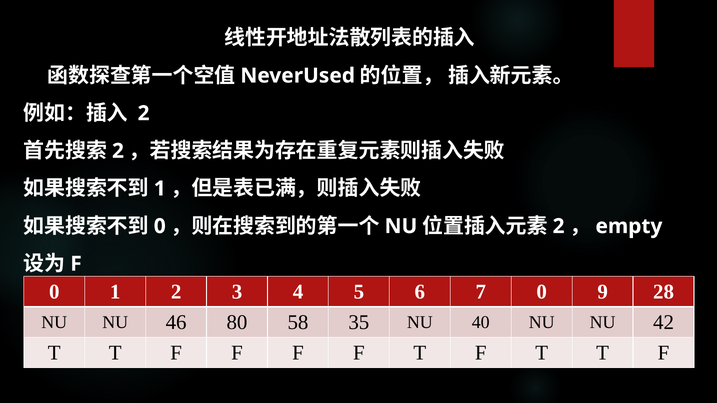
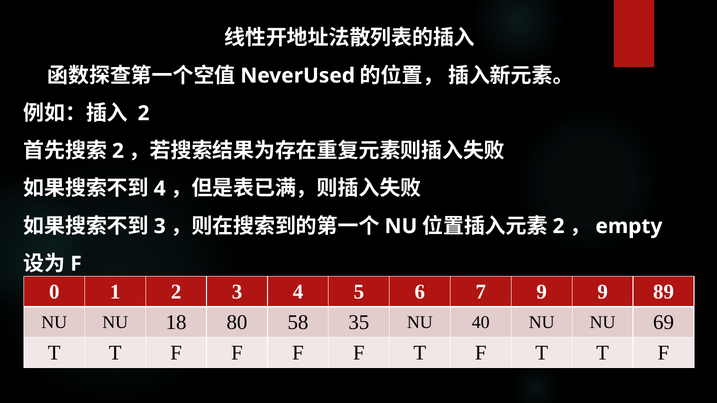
1 at (160, 189): 1 -> 4
0 at (160, 226): 0 -> 3
7 0: 0 -> 9
28: 28 -> 89
46: 46 -> 18
42: 42 -> 69
